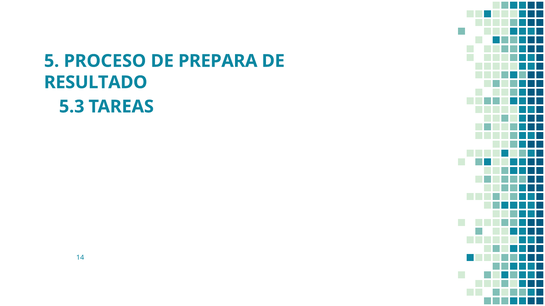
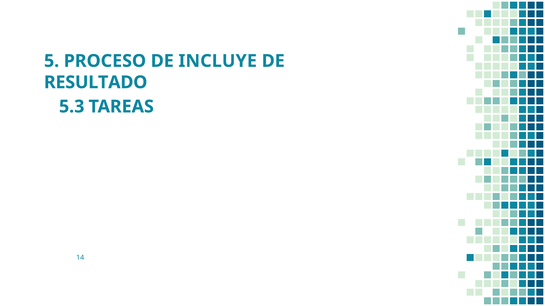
PREPARA: PREPARA -> INCLUYE
